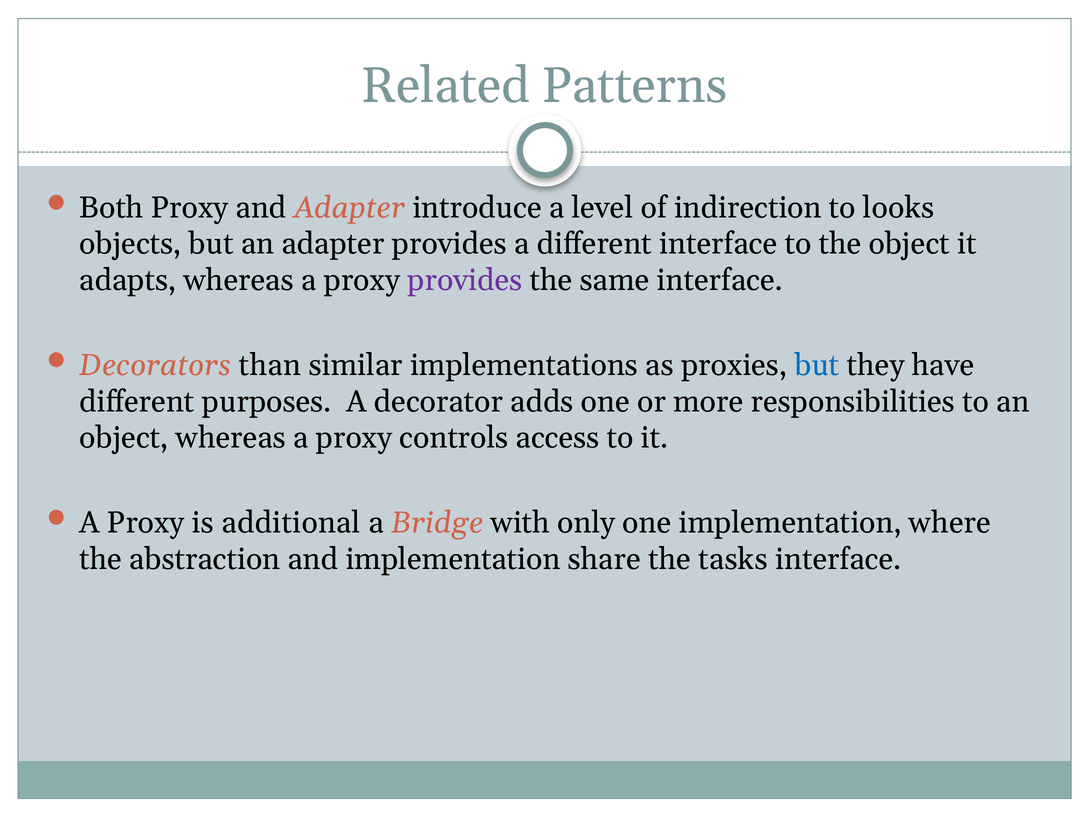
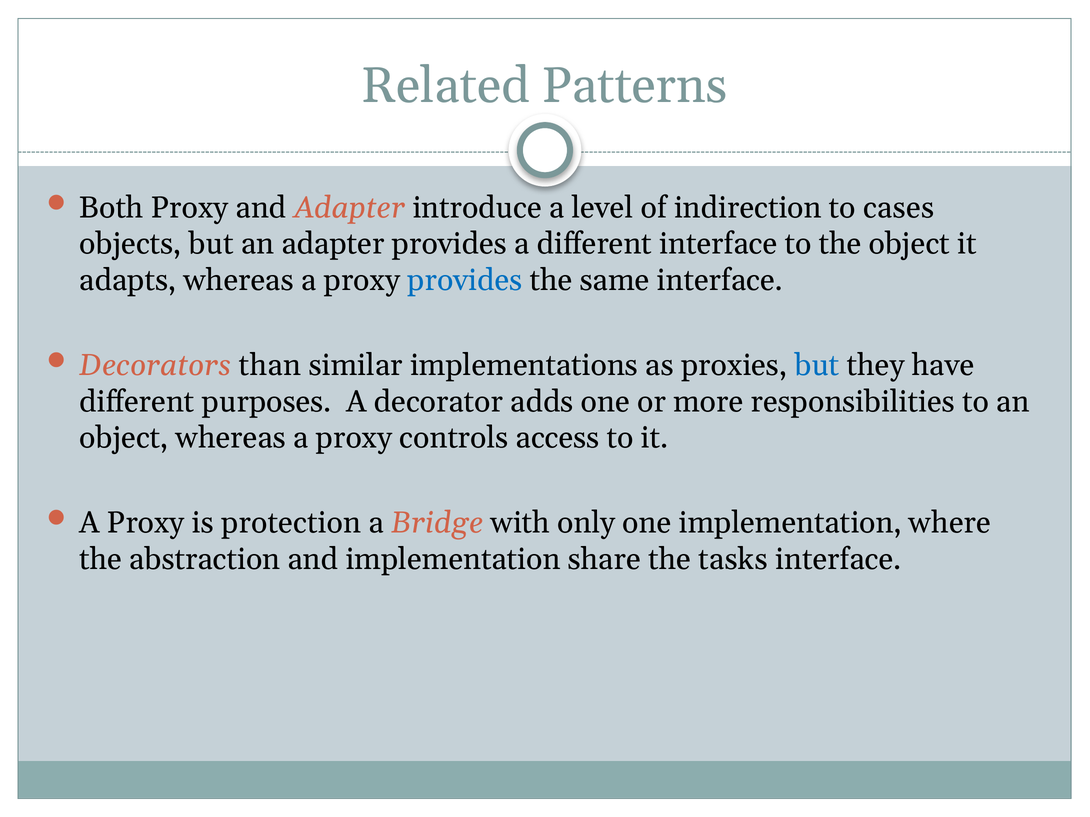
looks: looks -> cases
provides at (465, 281) colour: purple -> blue
additional: additional -> protection
